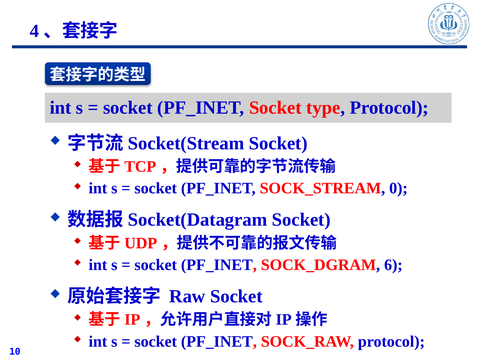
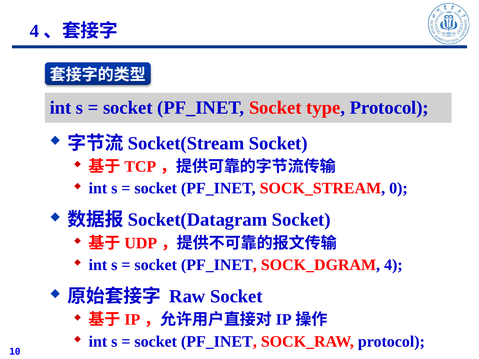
SOCK_DGRAM 6: 6 -> 4
